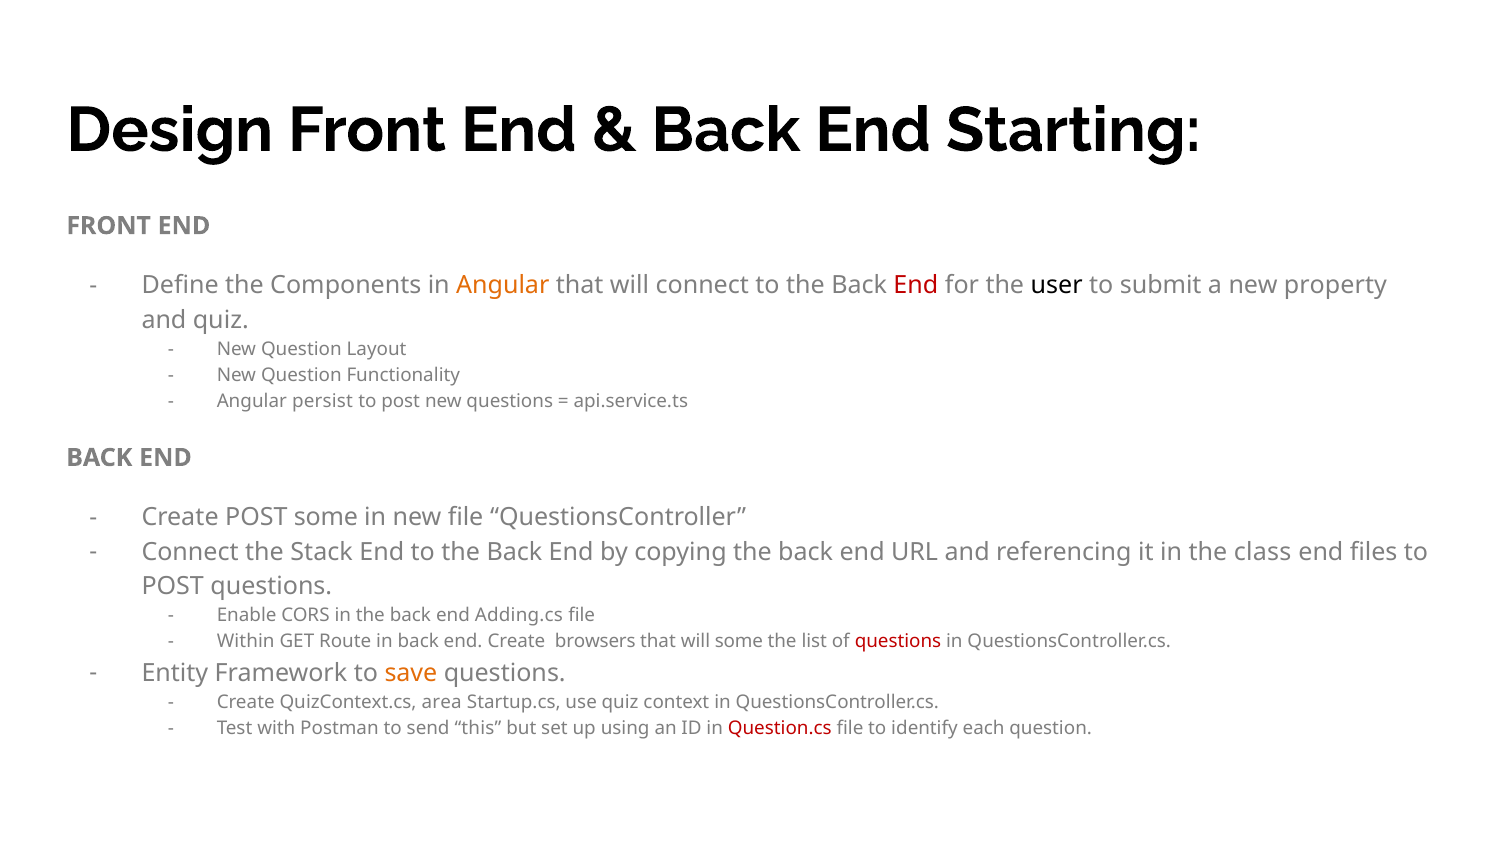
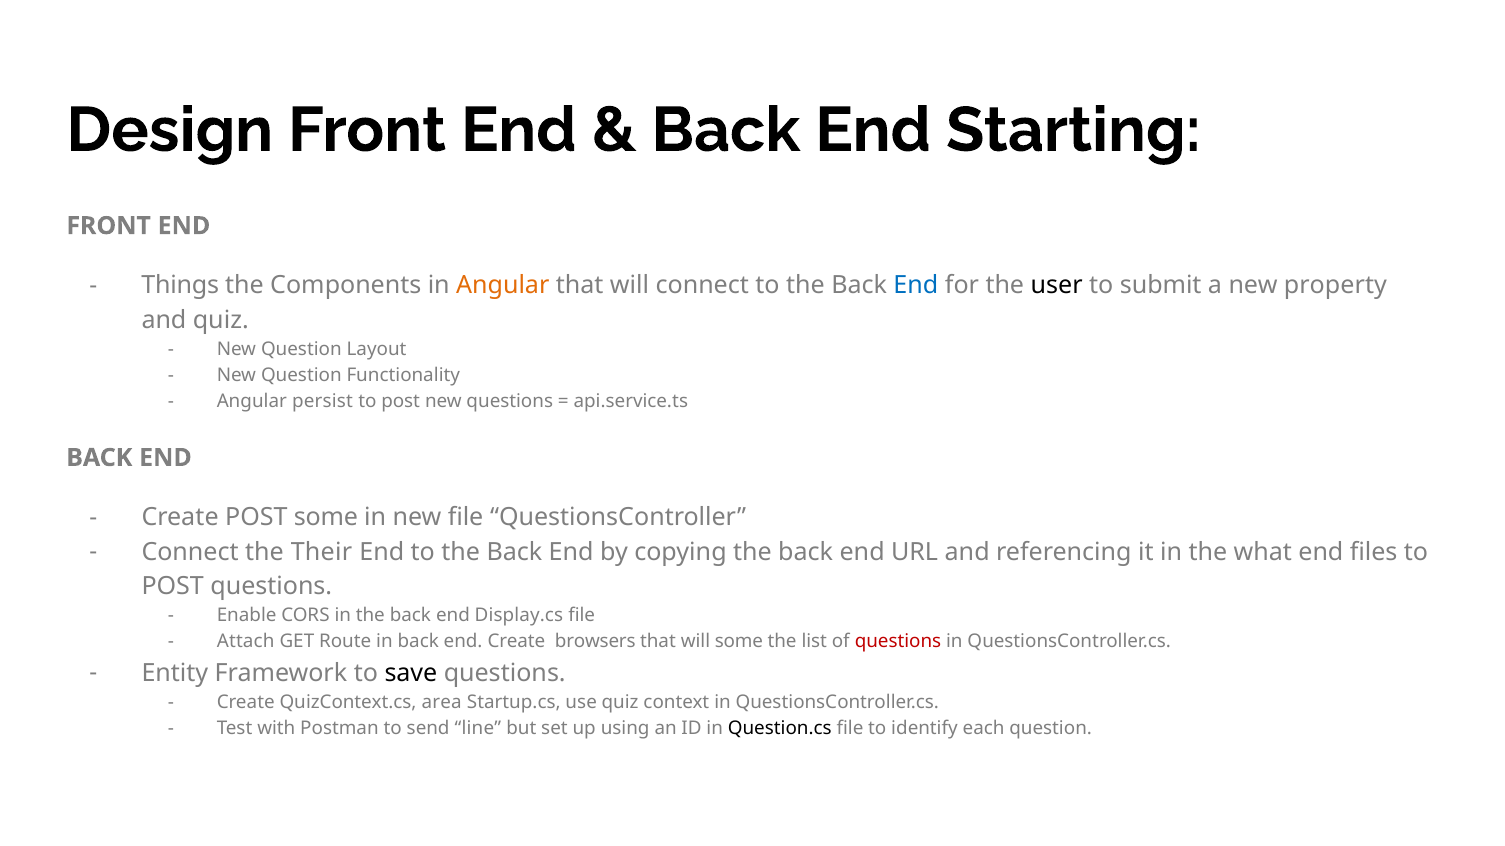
Define: Define -> Things
End at (916, 286) colour: red -> blue
Stack: Stack -> Their
class: class -> what
Adding.cs: Adding.cs -> Display.cs
Within: Within -> Attach
save colour: orange -> black
this: this -> line
Question.cs colour: red -> black
